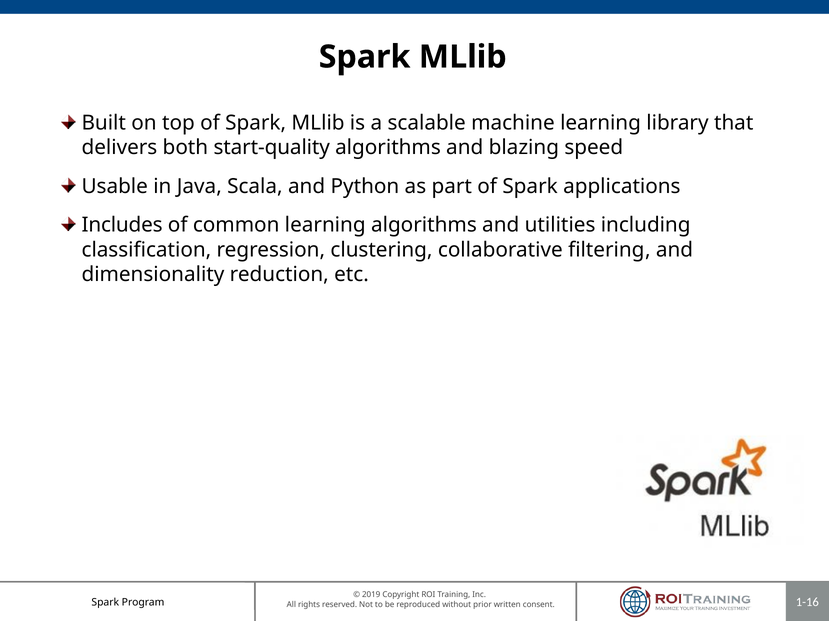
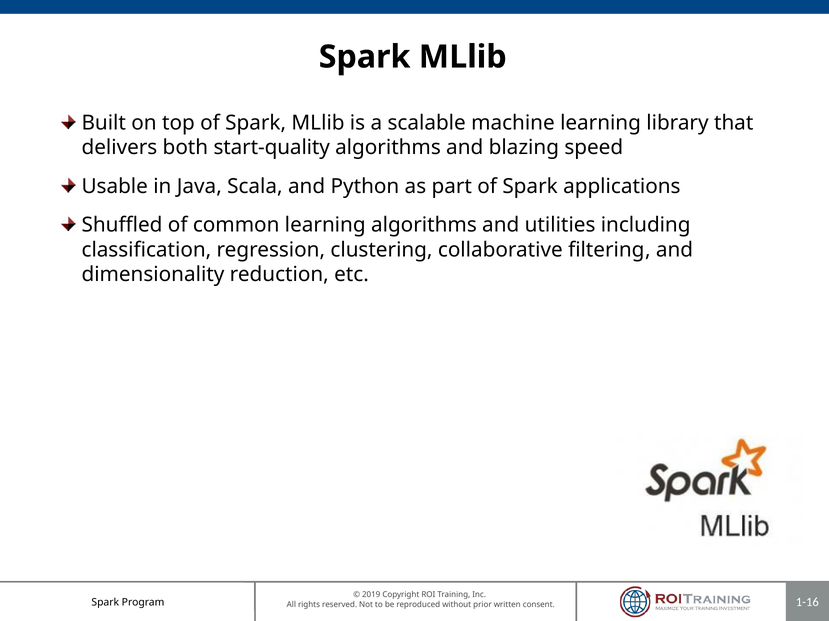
Includes: Includes -> Shuffled
